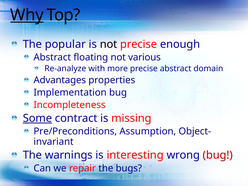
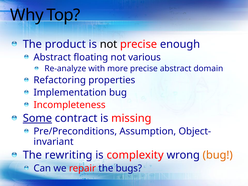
Why underline: present -> none
popular: popular -> product
Advantages: Advantages -> Refactoring
warnings: warnings -> rewriting
interesting: interesting -> complexity
bug at (218, 155) colour: red -> orange
